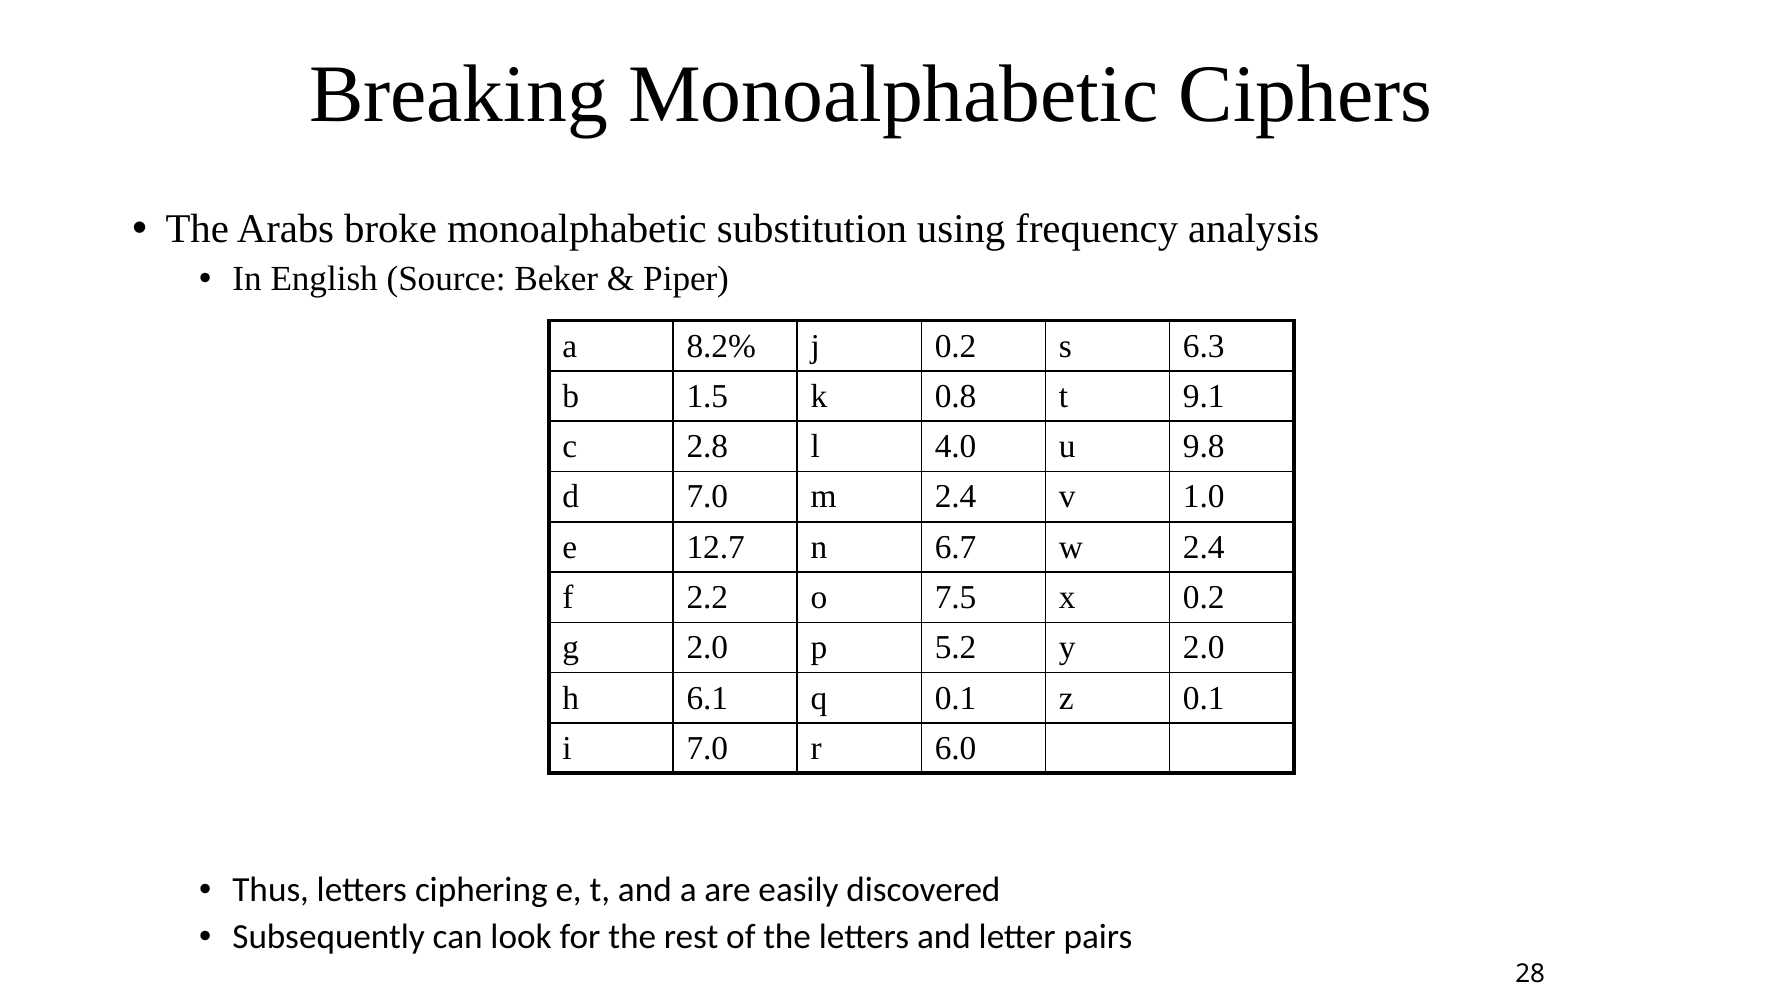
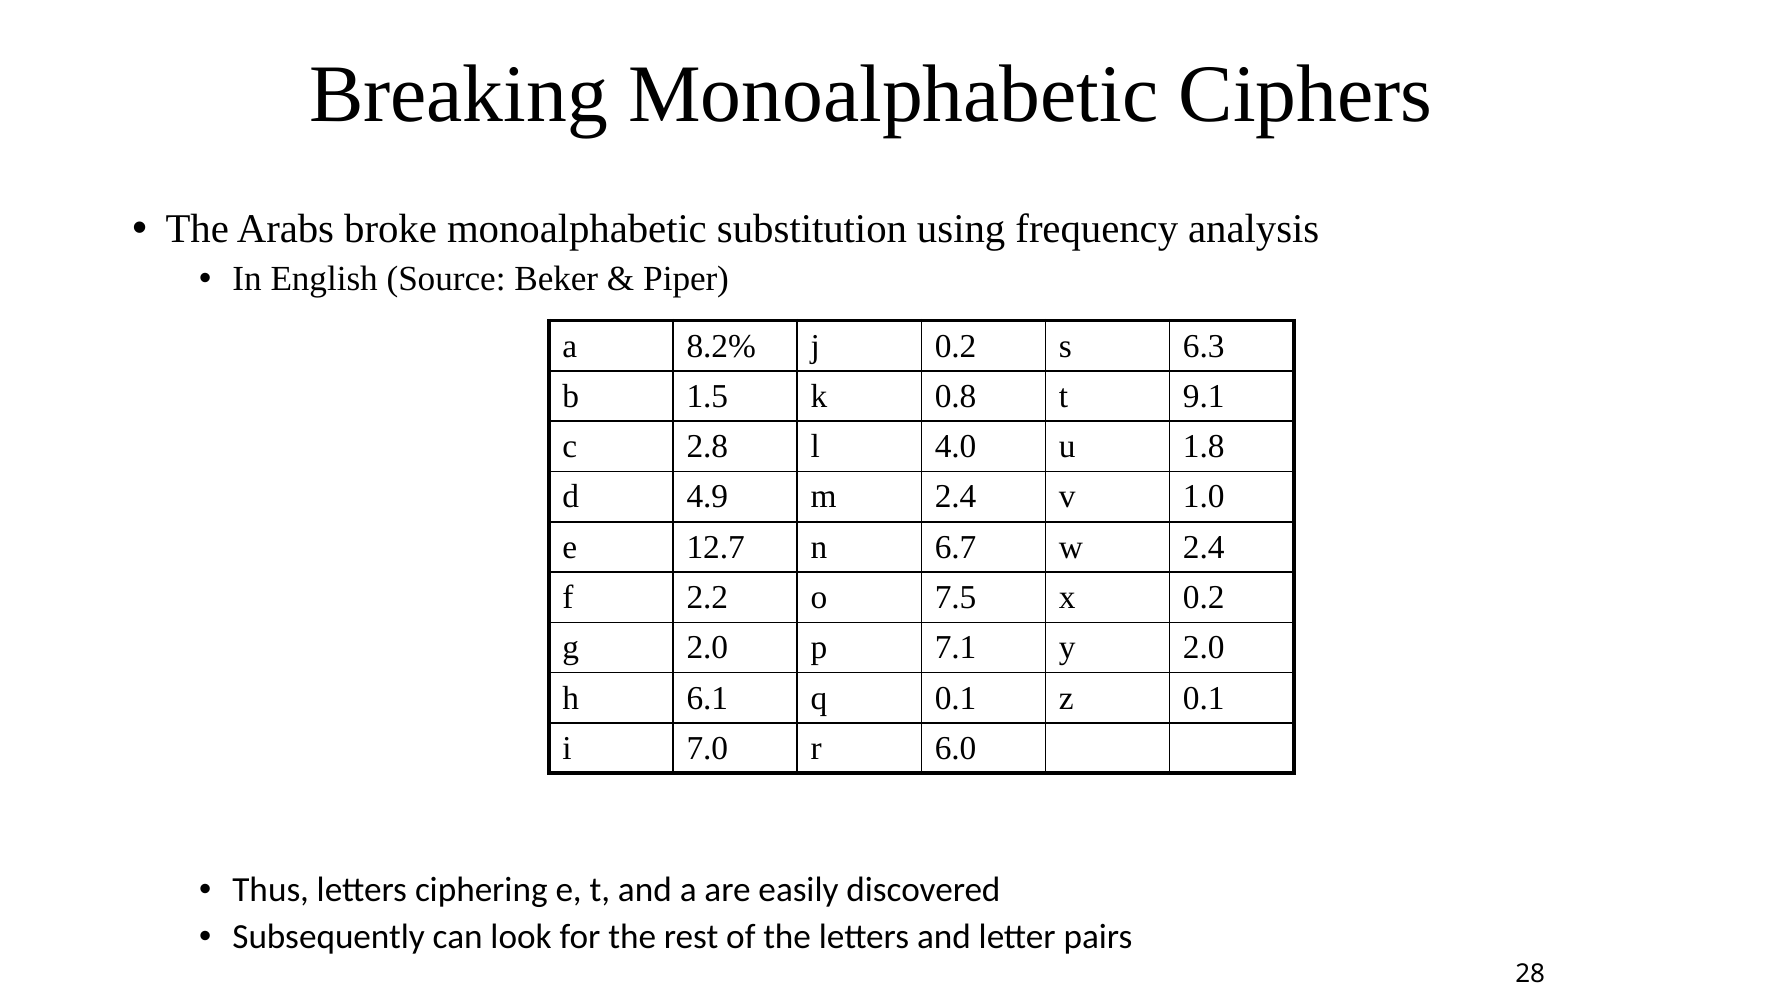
9.8: 9.8 -> 1.8
d 7.0: 7.0 -> 4.9
5.2: 5.2 -> 7.1
